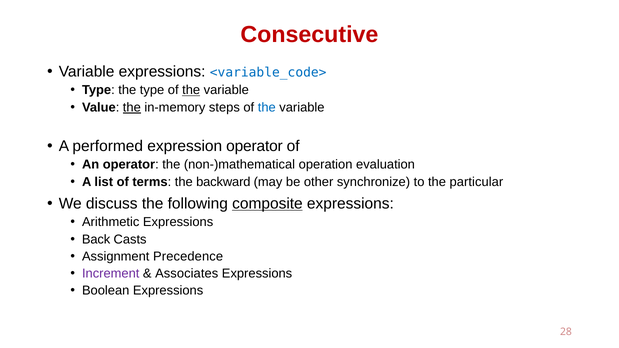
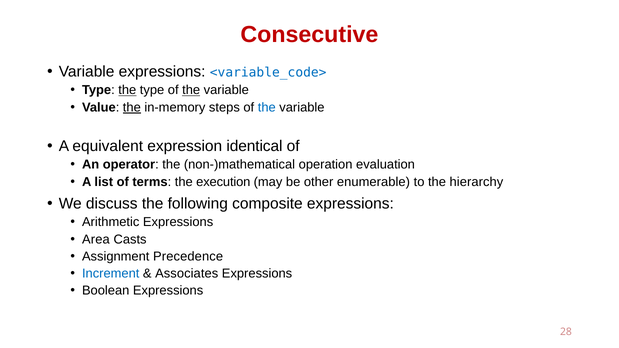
the at (127, 90) underline: none -> present
performed: performed -> equivalent
expression operator: operator -> identical
backward: backward -> execution
synchronize: synchronize -> enumerable
particular: particular -> hierarchy
composite underline: present -> none
Back: Back -> Area
Increment colour: purple -> blue
